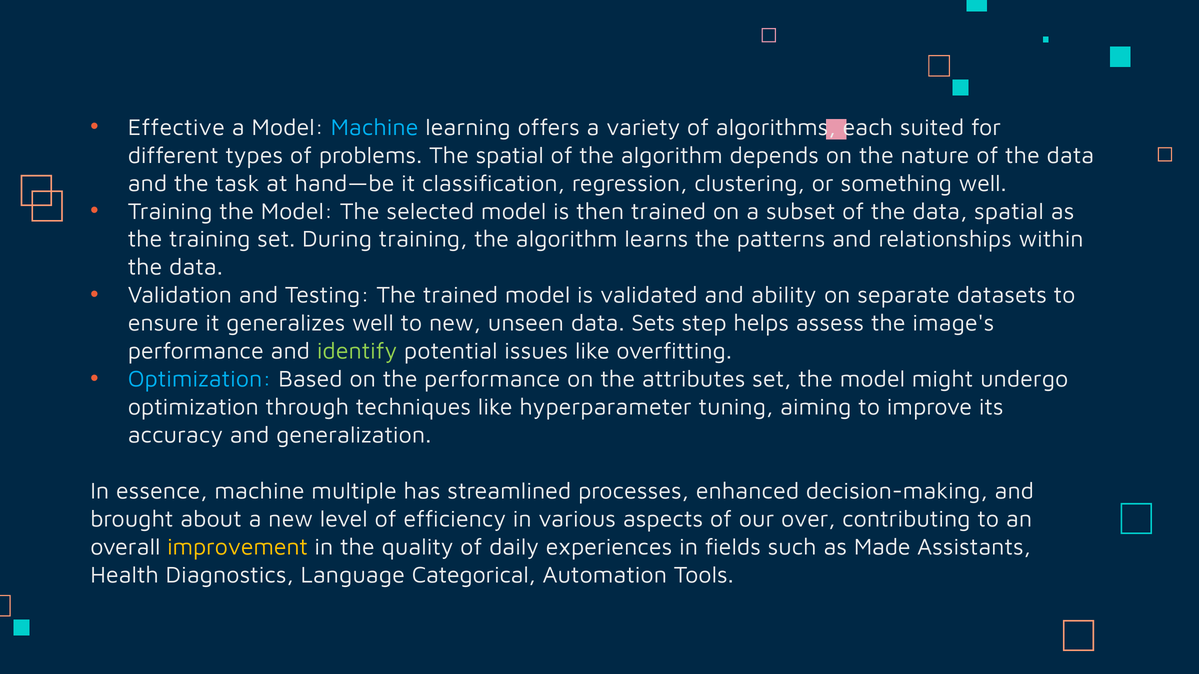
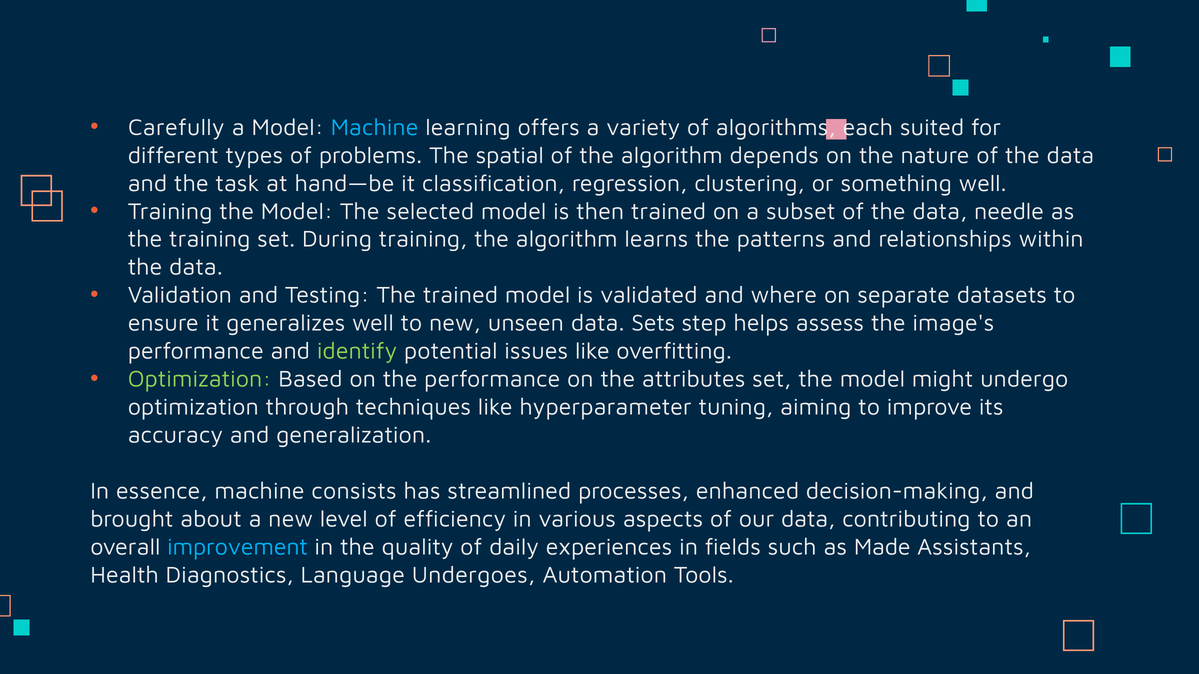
Effective: Effective -> Carefully
data spatial: spatial -> needle
ability: ability -> where
Optimization at (200, 379) colour: light blue -> light green
multiple: multiple -> consists
our over: over -> data
improvement colour: yellow -> light blue
Categorical: Categorical -> Undergoes
